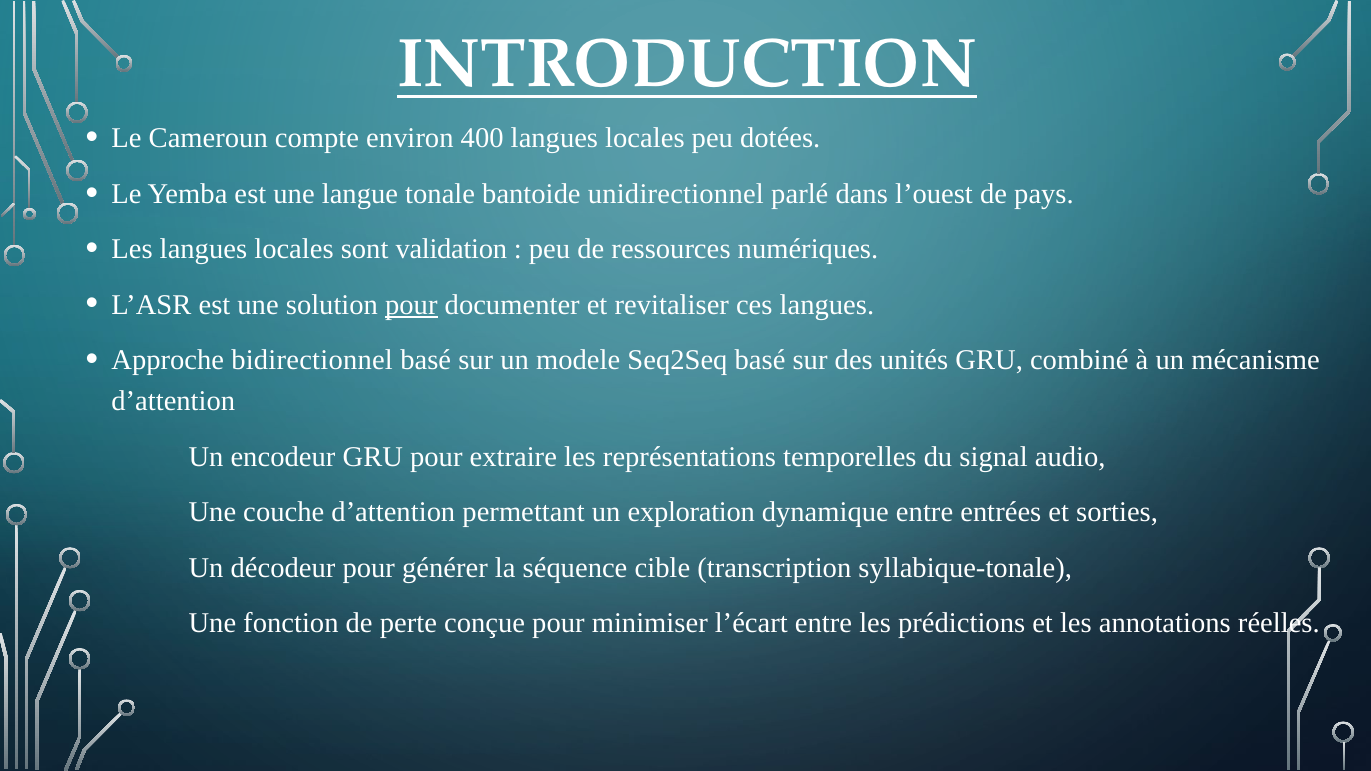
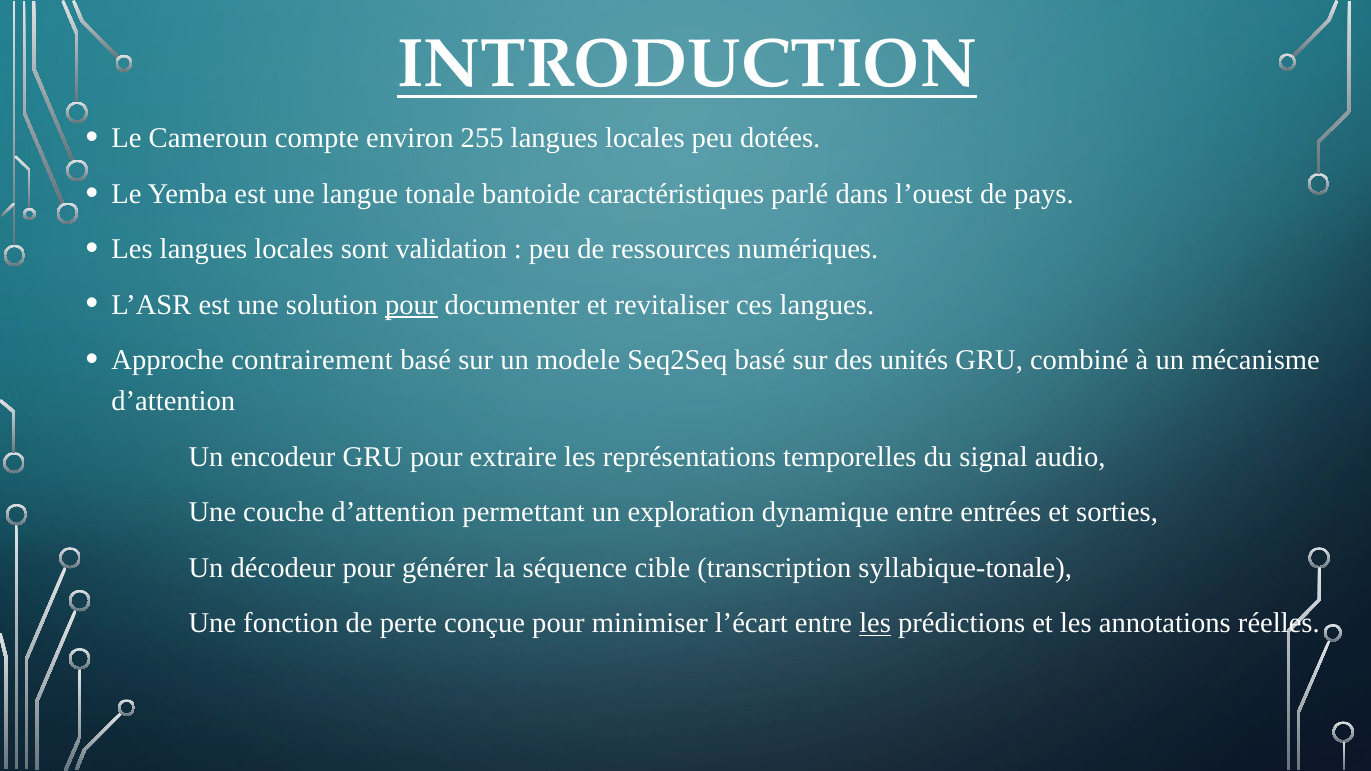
400: 400 -> 255
unidirectionnel: unidirectionnel -> caractéristiques
bidirectionnel: bidirectionnel -> contrairement
les at (875, 623) underline: none -> present
